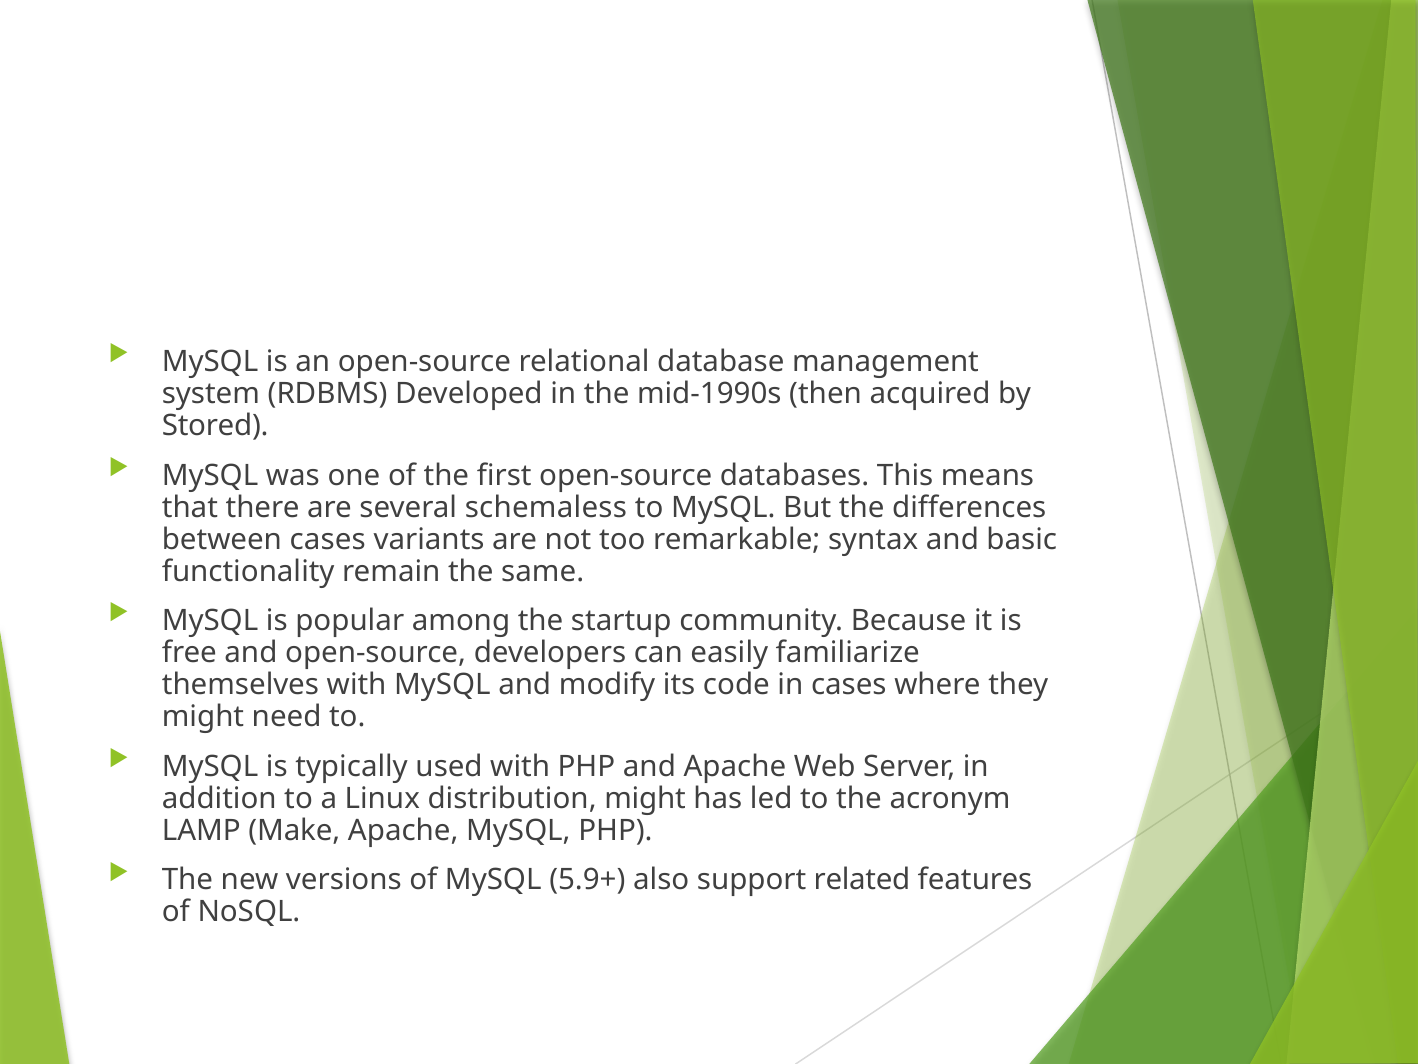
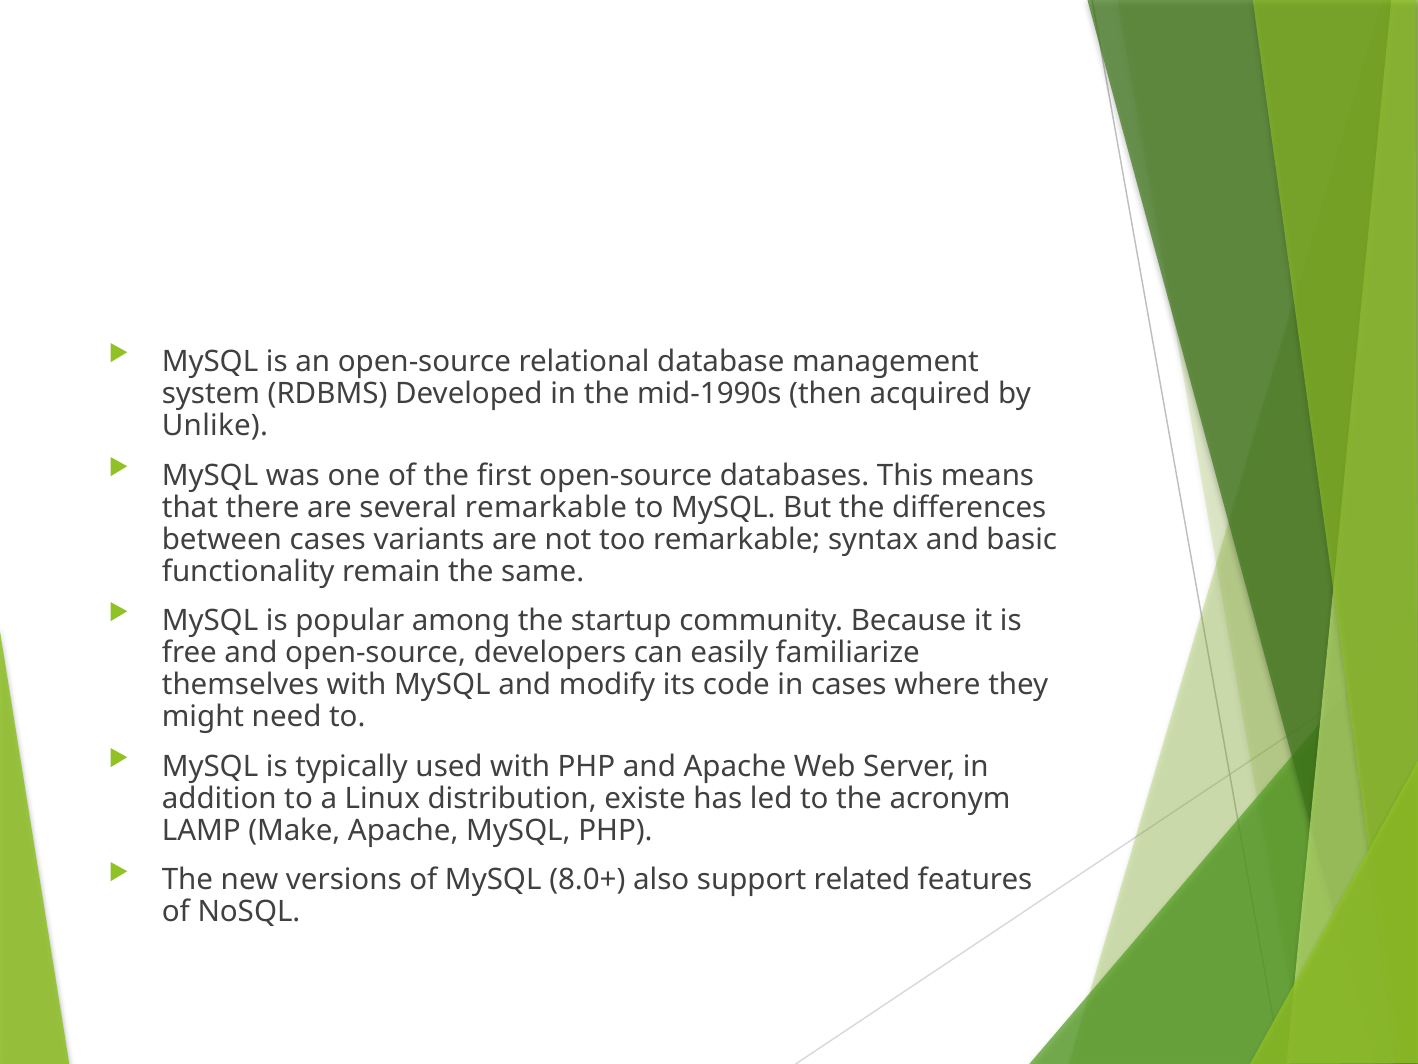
Stored: Stored -> Unlike
several schemaless: schemaless -> remarkable
distribution might: might -> existe
5.9+: 5.9+ -> 8.0+
